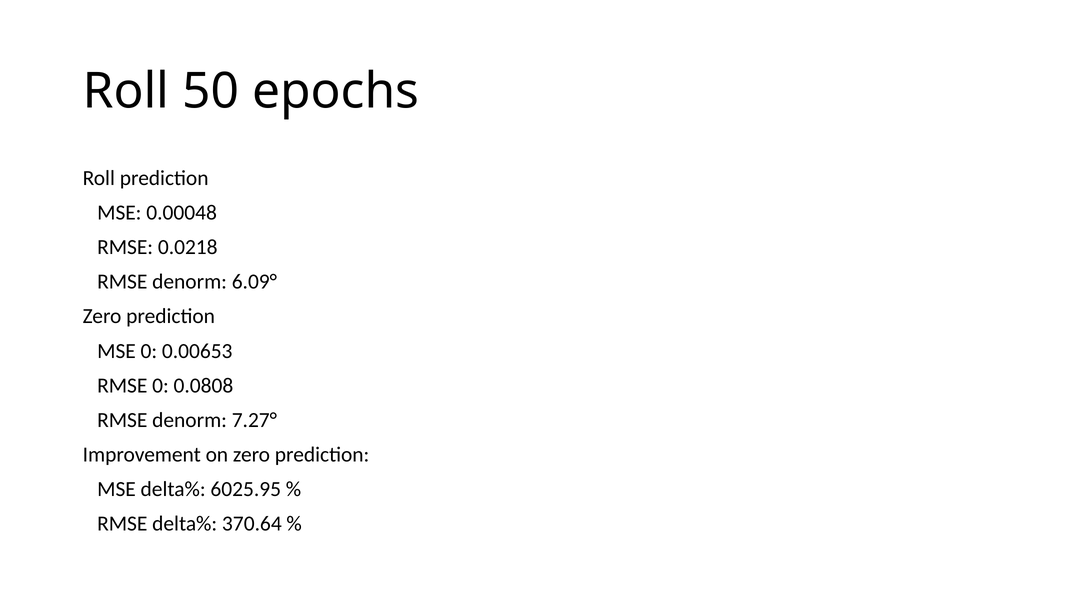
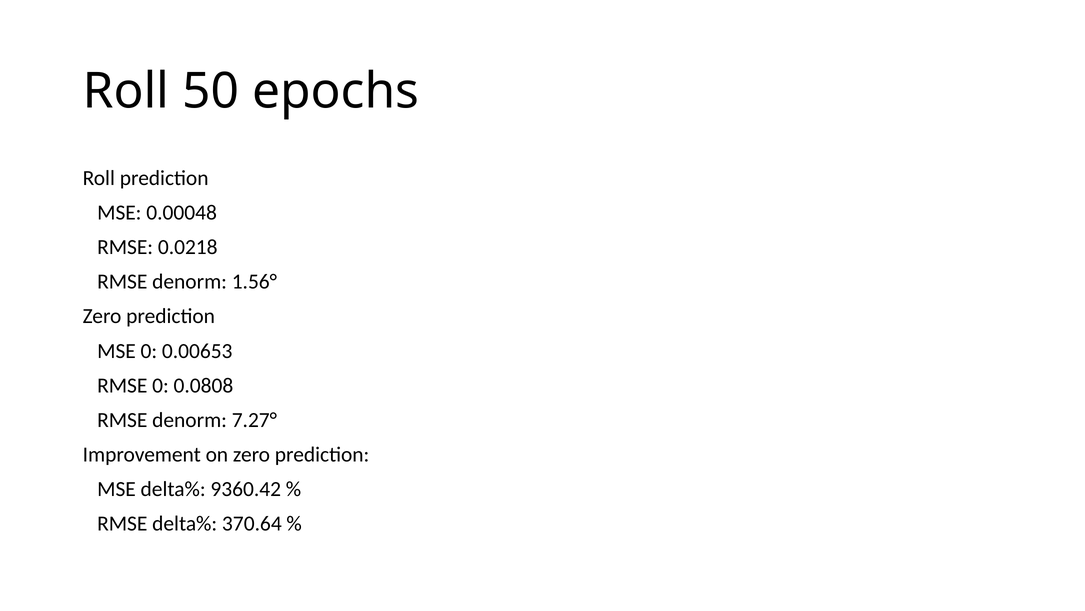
6.09°: 6.09° -> 1.56°
6025.95: 6025.95 -> 9360.42
